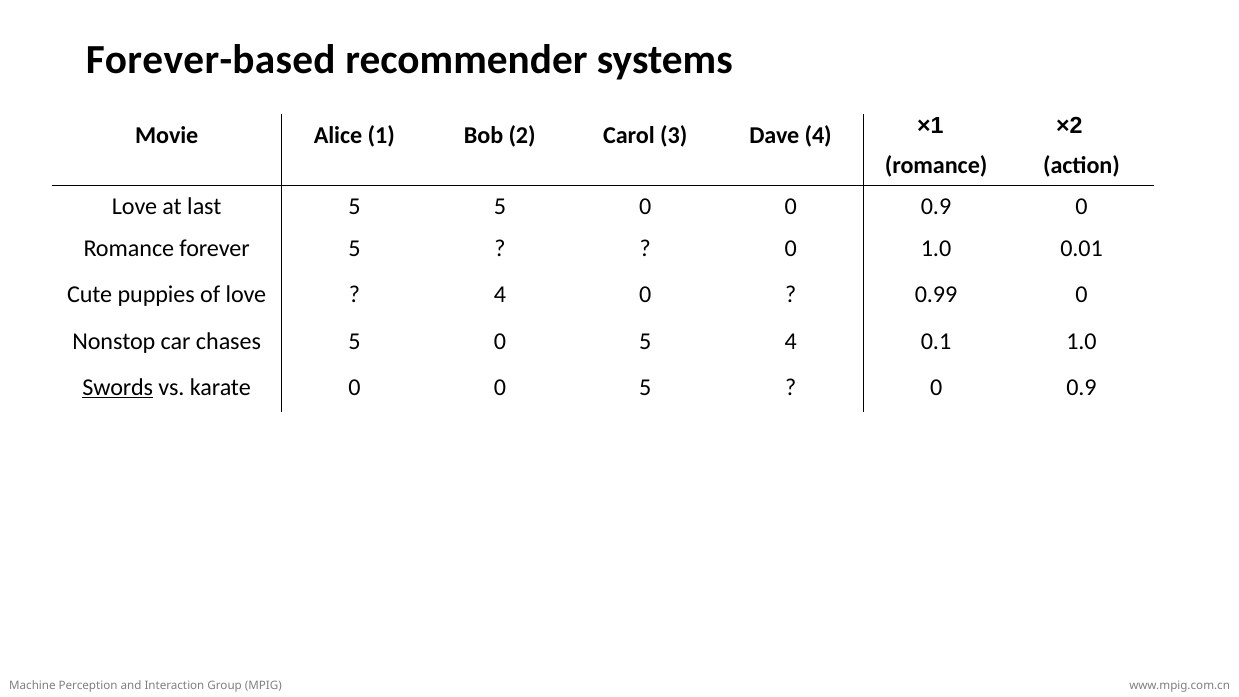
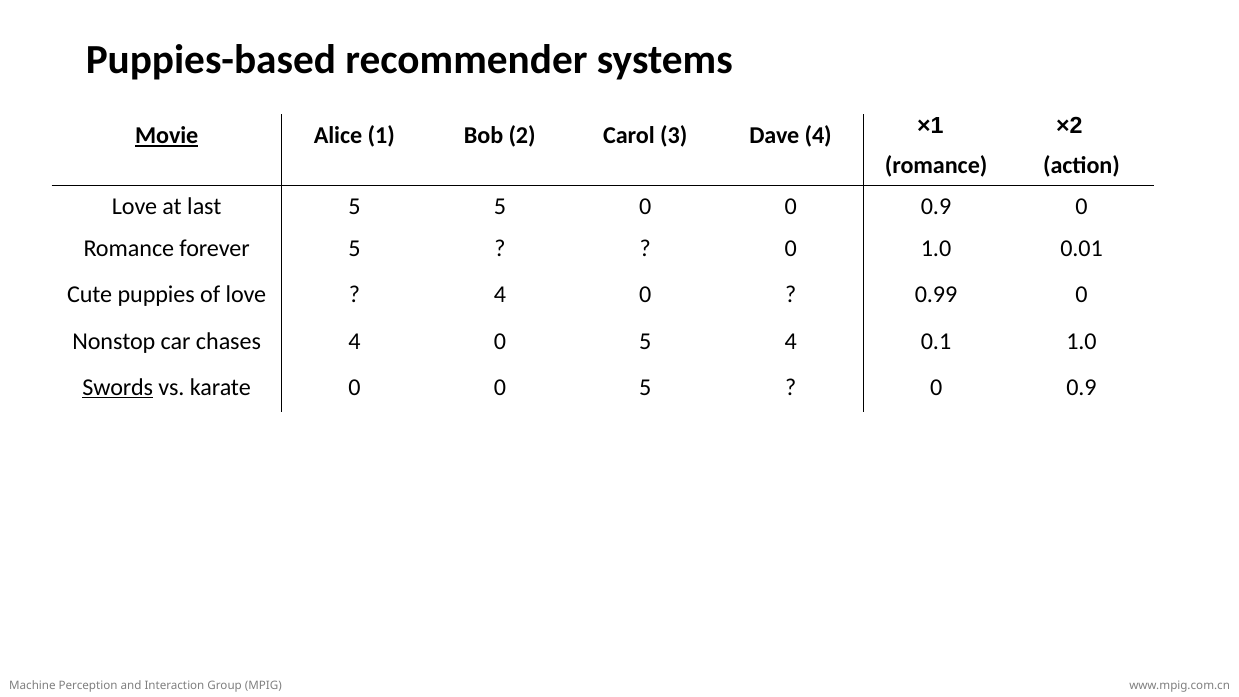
Forever-based: Forever-based -> Puppies-based
Movie underline: none -> present
chases 5: 5 -> 4
